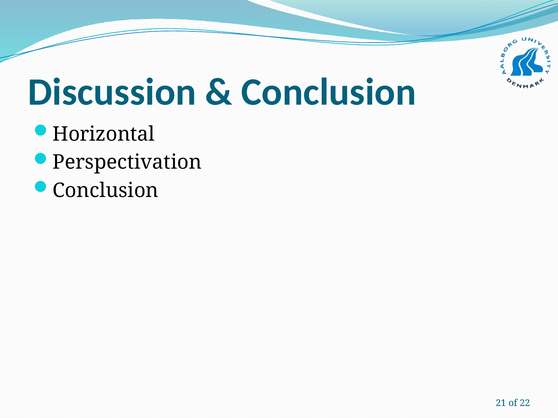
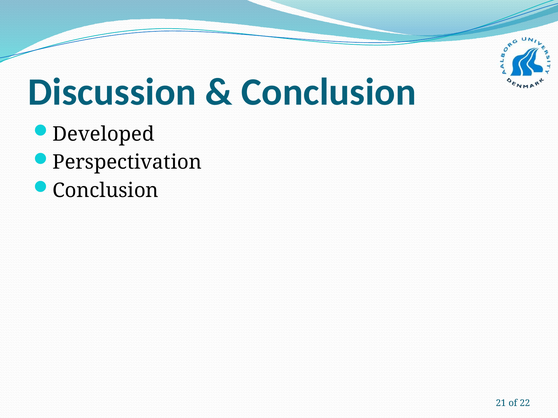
Horizontal: Horizontal -> Developed
